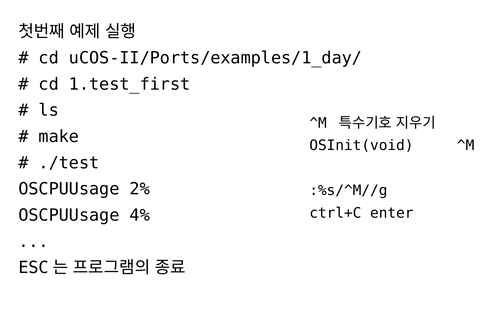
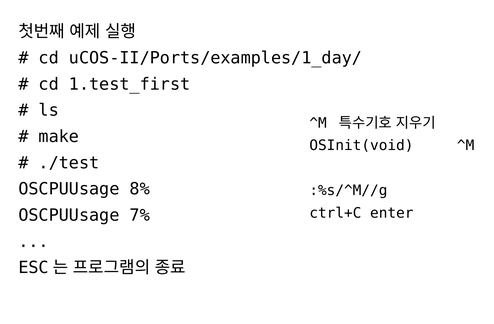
2%: 2% -> 8%
4%: 4% -> 7%
